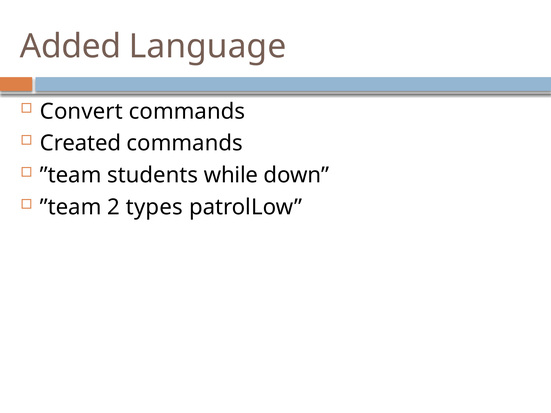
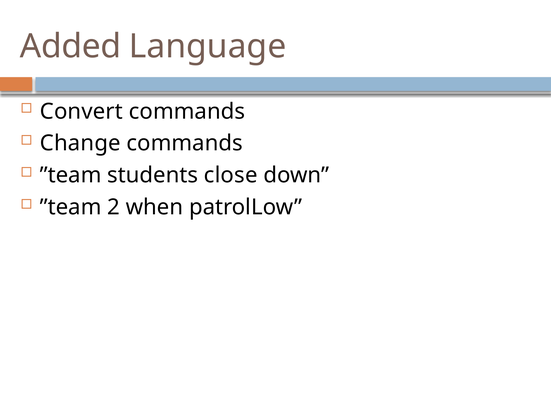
Created: Created -> Change
while: while -> close
types: types -> when
